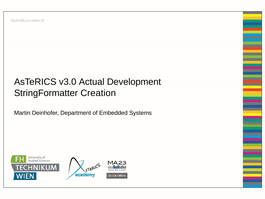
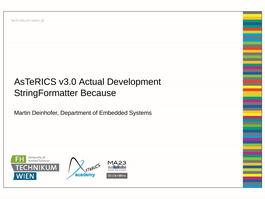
Creation: Creation -> Because
